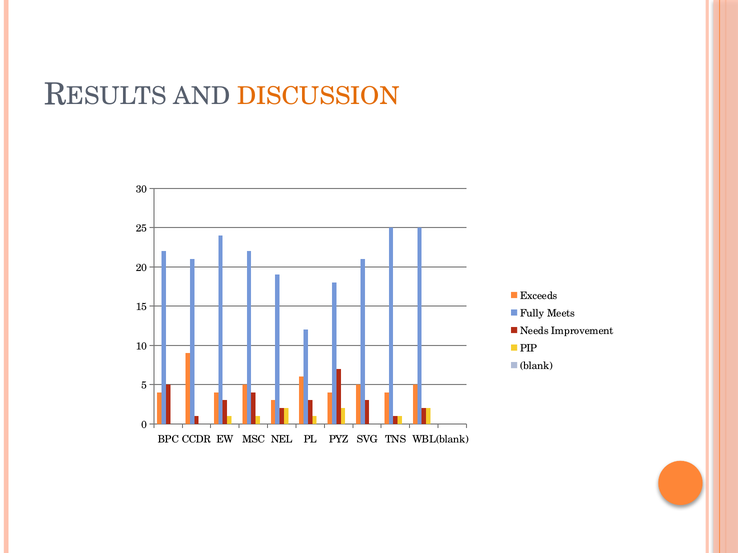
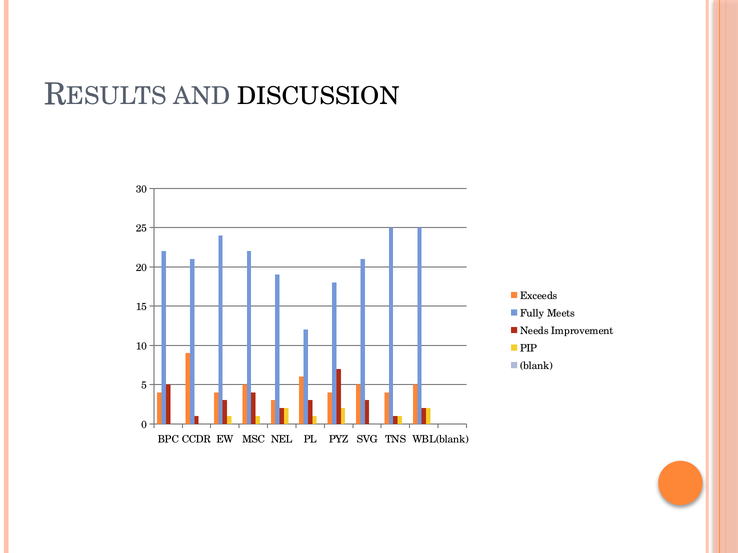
DISCUSSION colour: orange -> black
